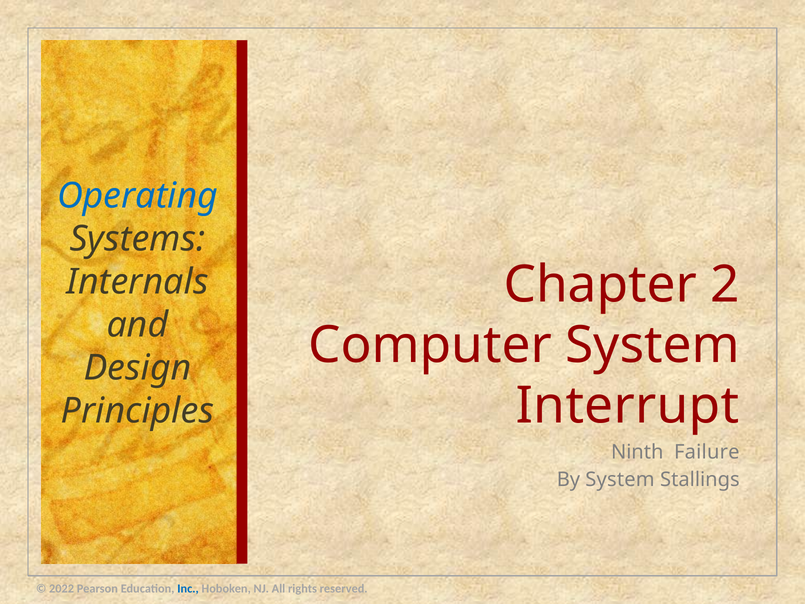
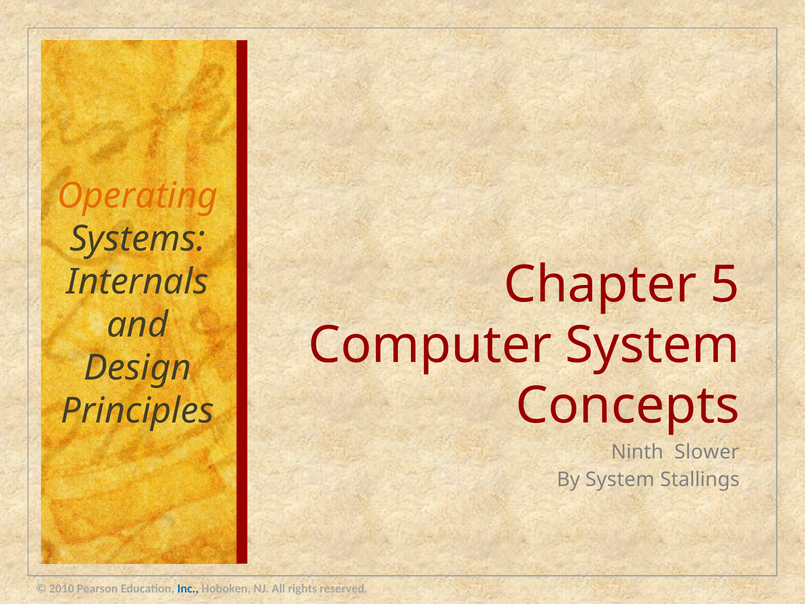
Operating colour: blue -> orange
2: 2 -> 5
Interrupt: Interrupt -> Concepts
Failure: Failure -> Slower
2022: 2022 -> 2010
